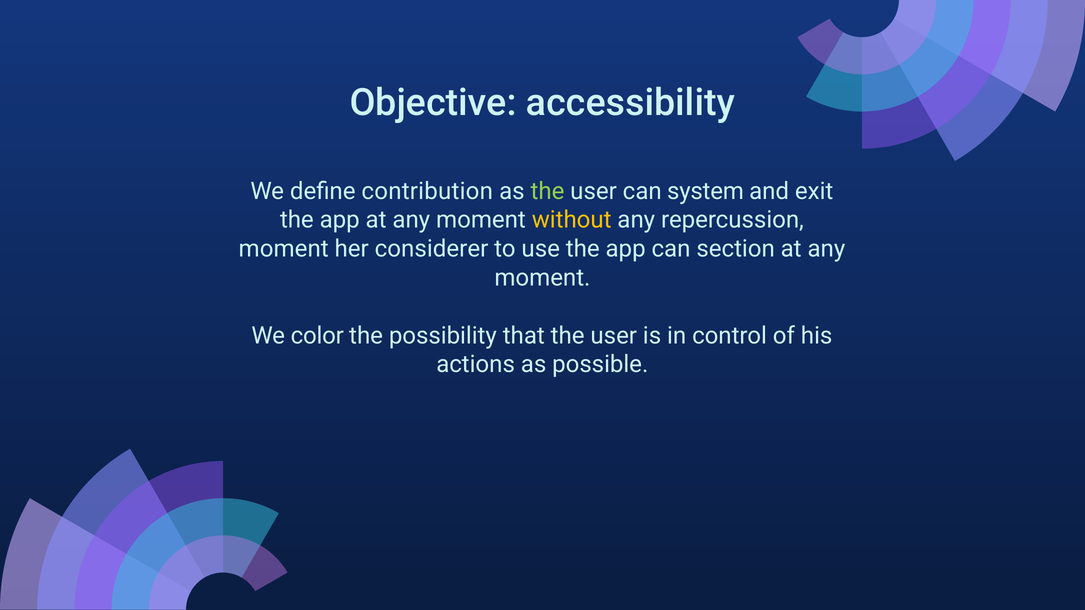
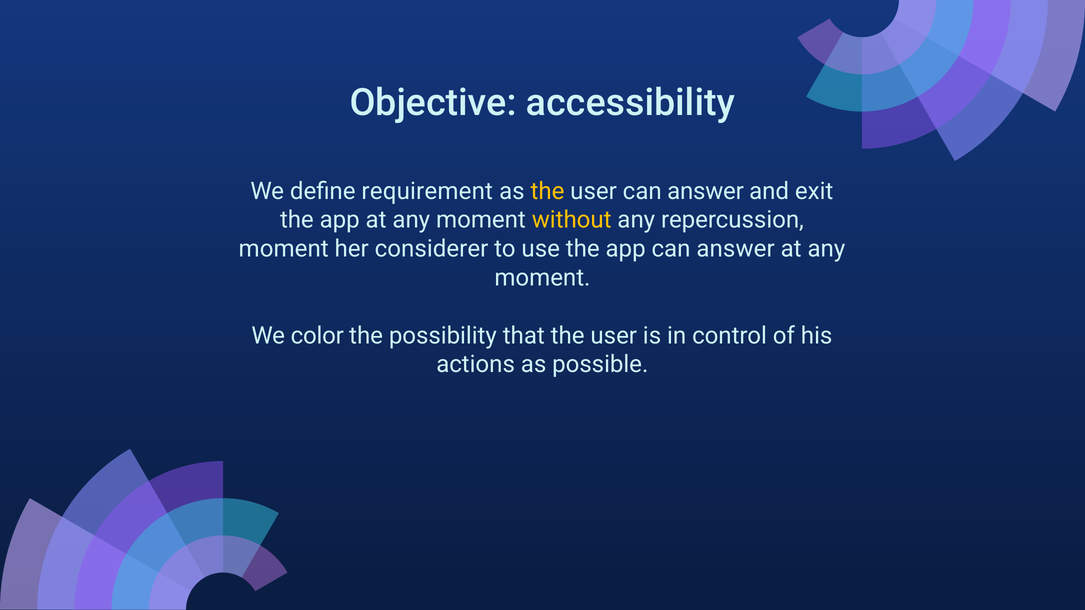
contribution: contribution -> requirement
the at (547, 191) colour: light green -> yellow
user can system: system -> answer
app can section: section -> answer
